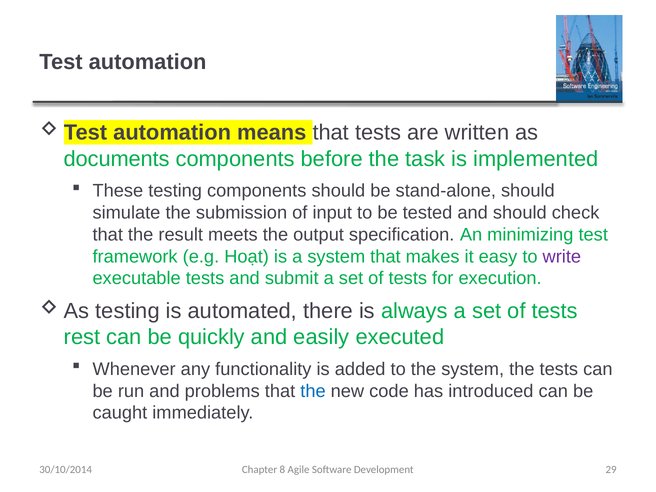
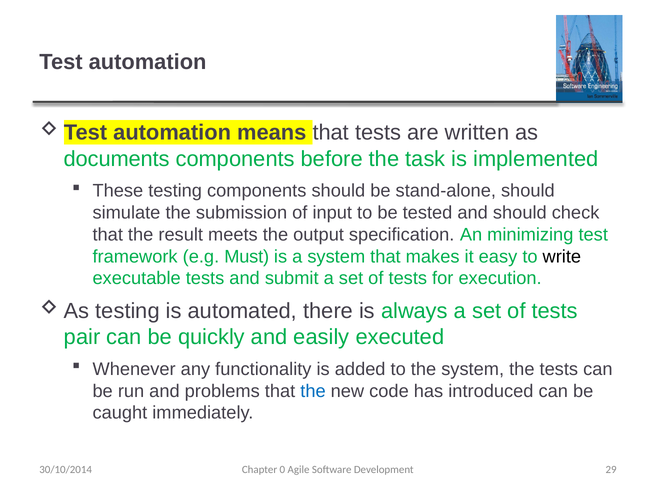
Hoạt: Hoạt -> Must
write colour: purple -> black
rest: rest -> pair
8: 8 -> 0
